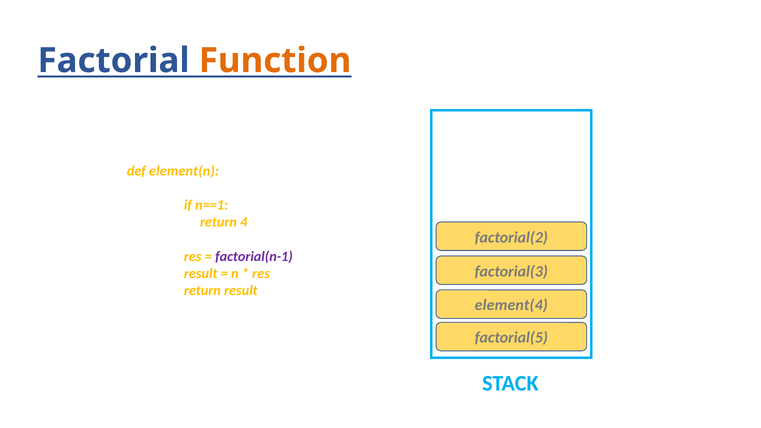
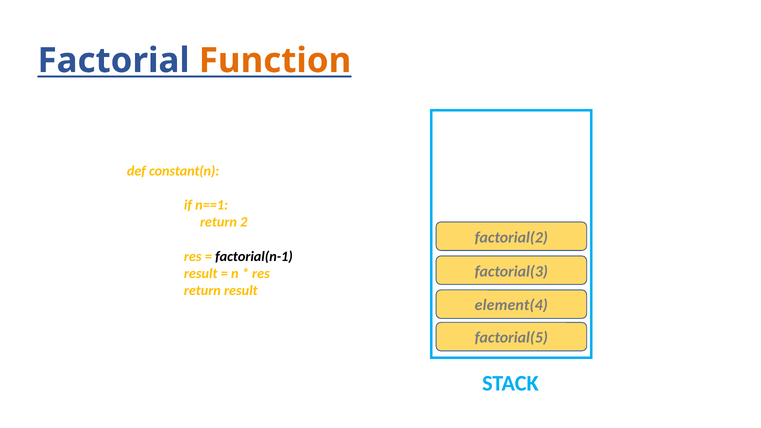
element(n: element(n -> constant(n
4: 4 -> 2
factorial(n-1 colour: purple -> black
